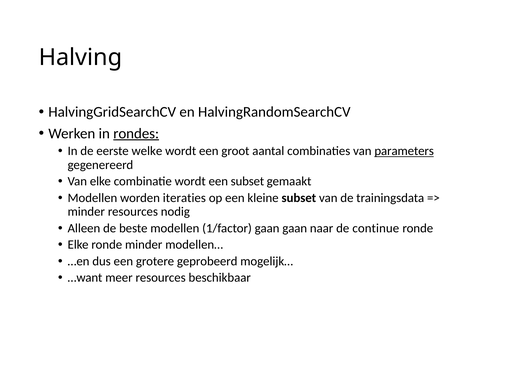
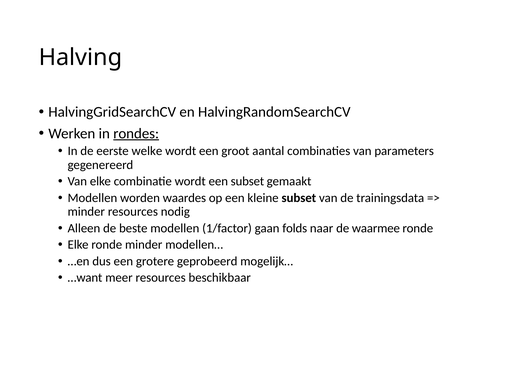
parameters underline: present -> none
iteraties: iteraties -> waardes
gaan gaan: gaan -> folds
continue: continue -> waarmee
